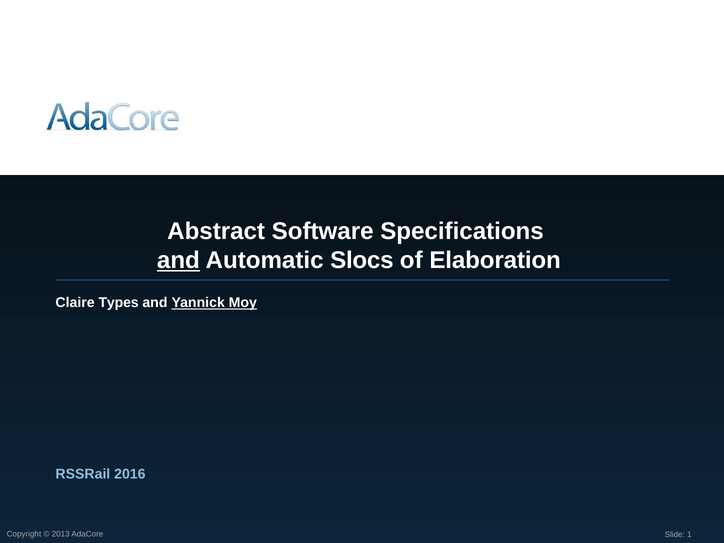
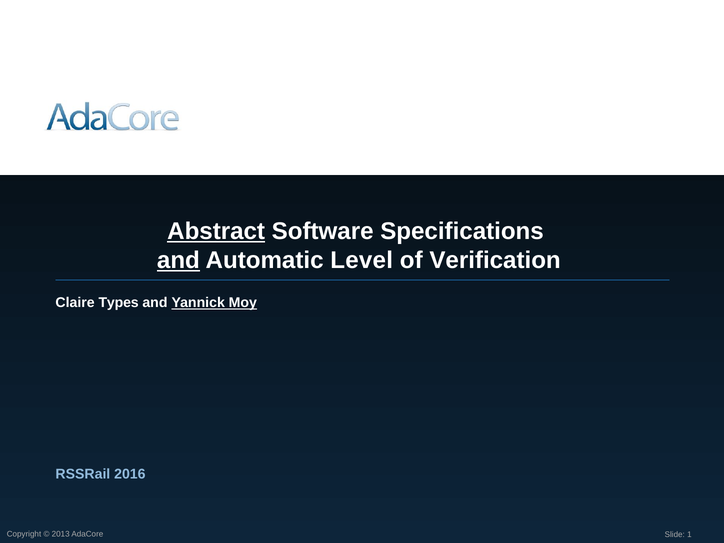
Abstract underline: none -> present
Slocs: Slocs -> Level
Elaboration: Elaboration -> Verification
